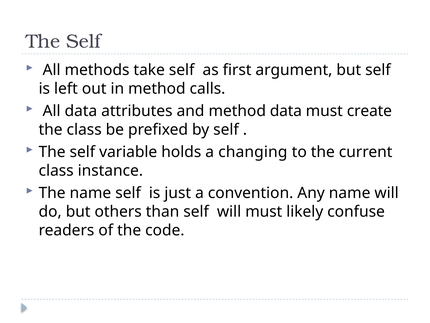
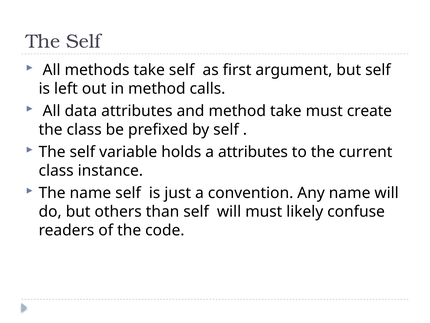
method data: data -> take
a changing: changing -> attributes
